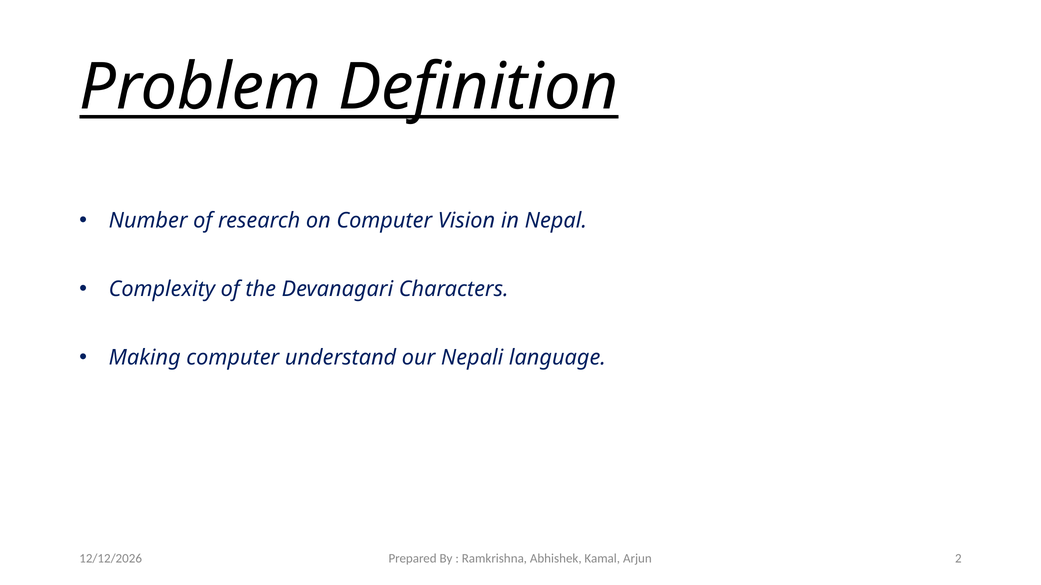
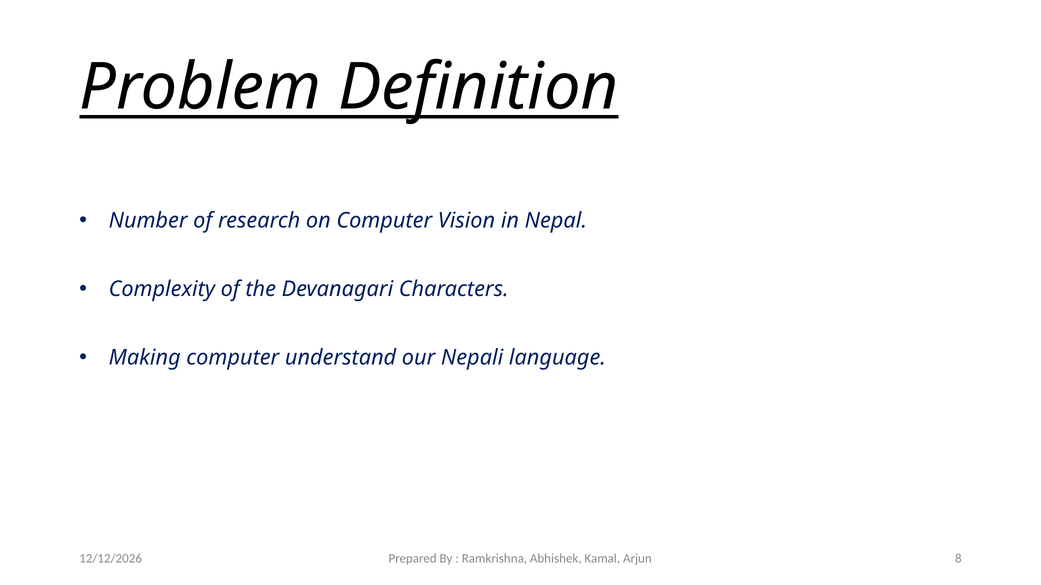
2: 2 -> 8
